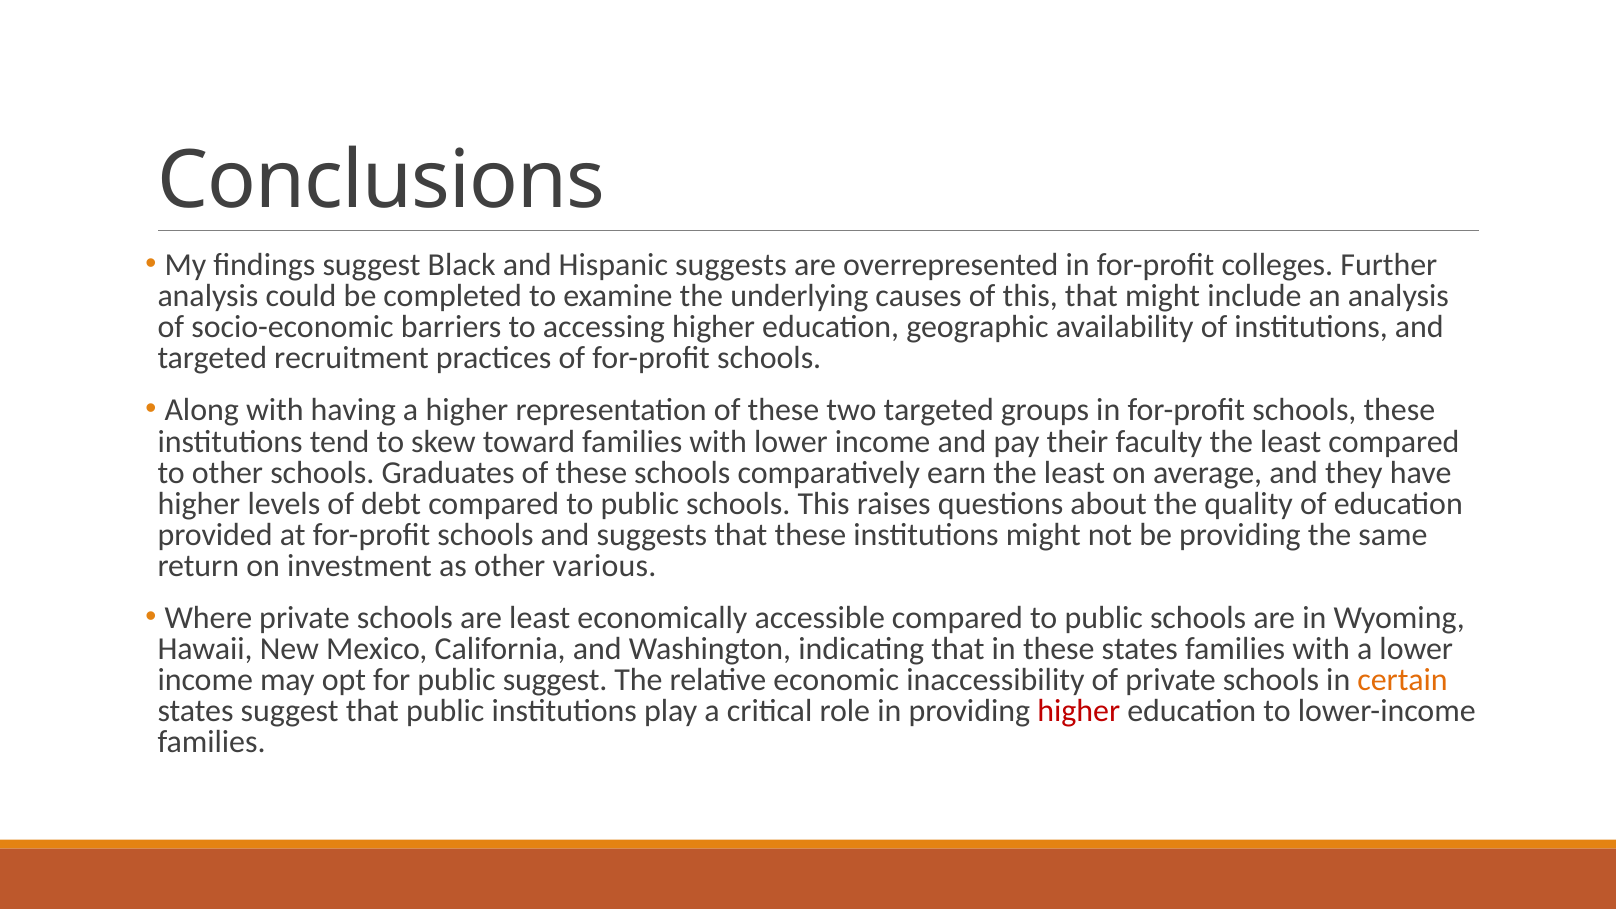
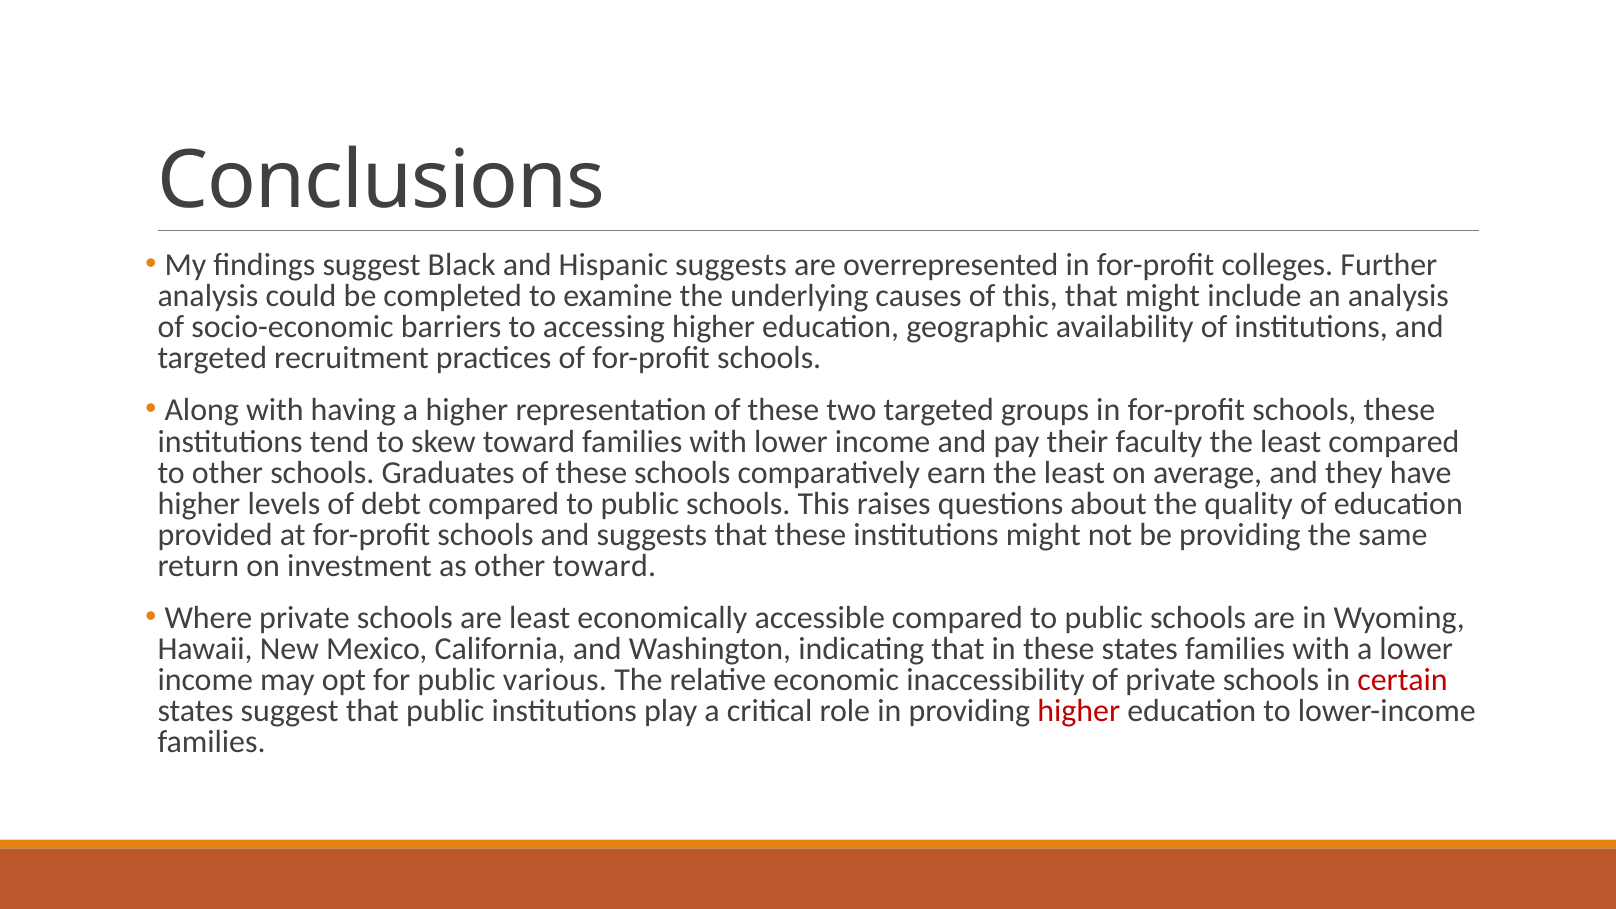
other various: various -> toward
public suggest: suggest -> various
certain colour: orange -> red
